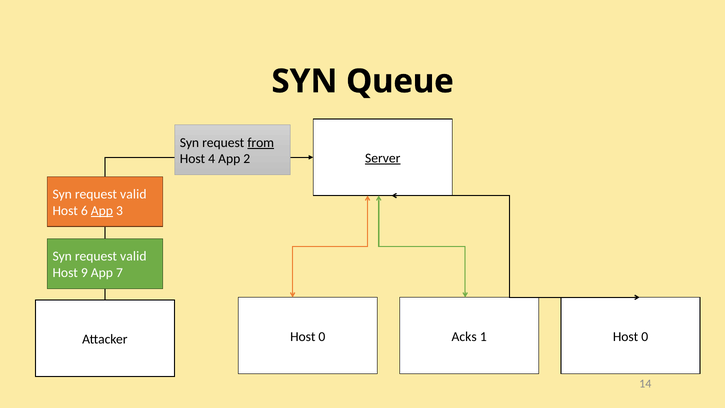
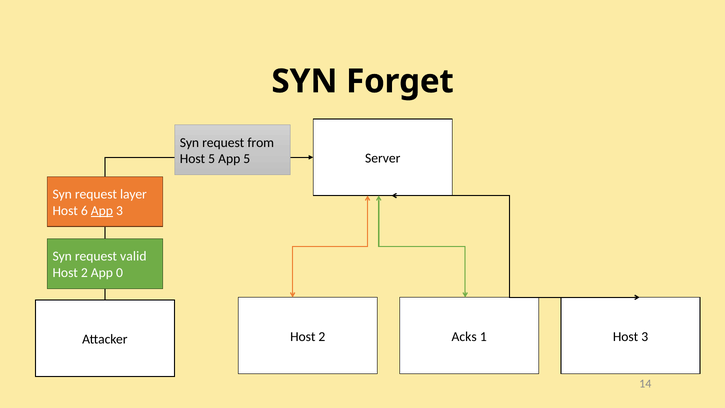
Queue: Queue -> Forget
from underline: present -> none
Server underline: present -> none
Host 4: 4 -> 5
App 2: 2 -> 5
valid at (133, 194): valid -> layer
9 at (84, 273): 9 -> 2
7: 7 -> 0
0 at (322, 336): 0 -> 2
1 Host 0: 0 -> 3
